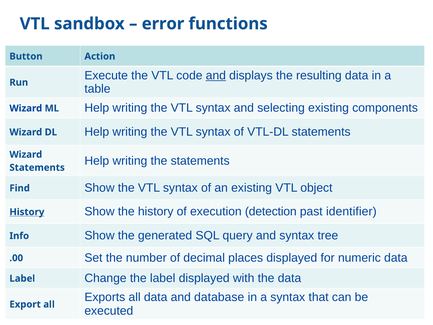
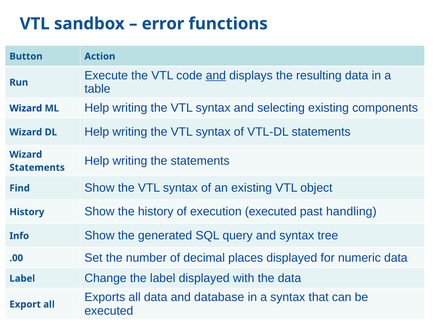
History at (27, 212) underline: present -> none
execution detection: detection -> executed
identifier: identifier -> handling
